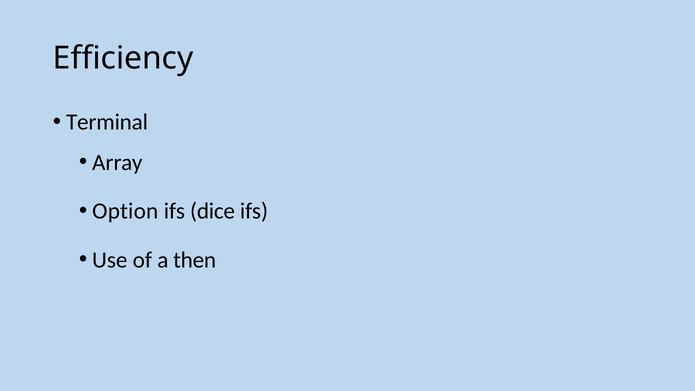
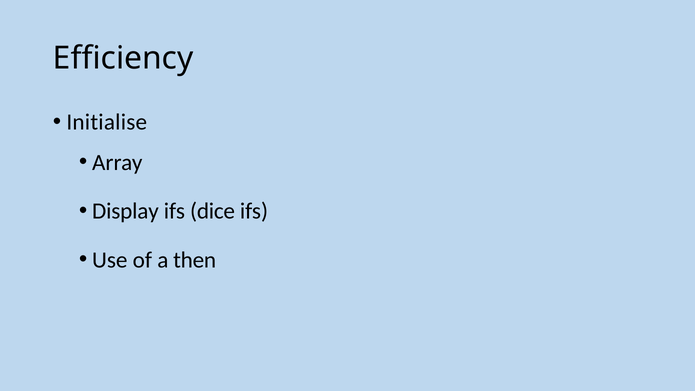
Terminal: Terminal -> Initialise
Option: Option -> Display
